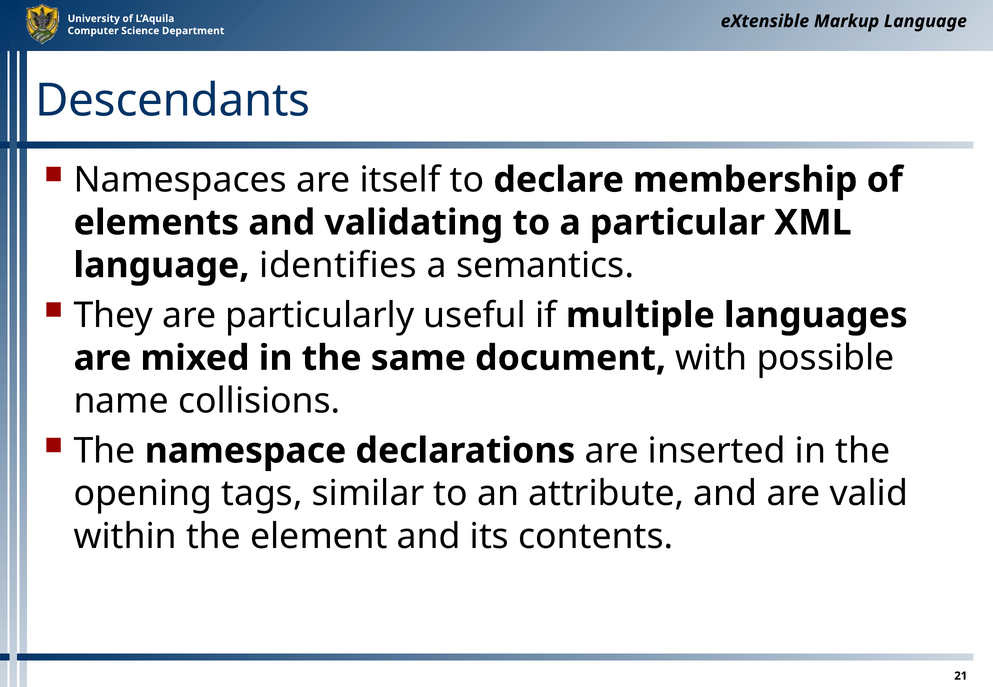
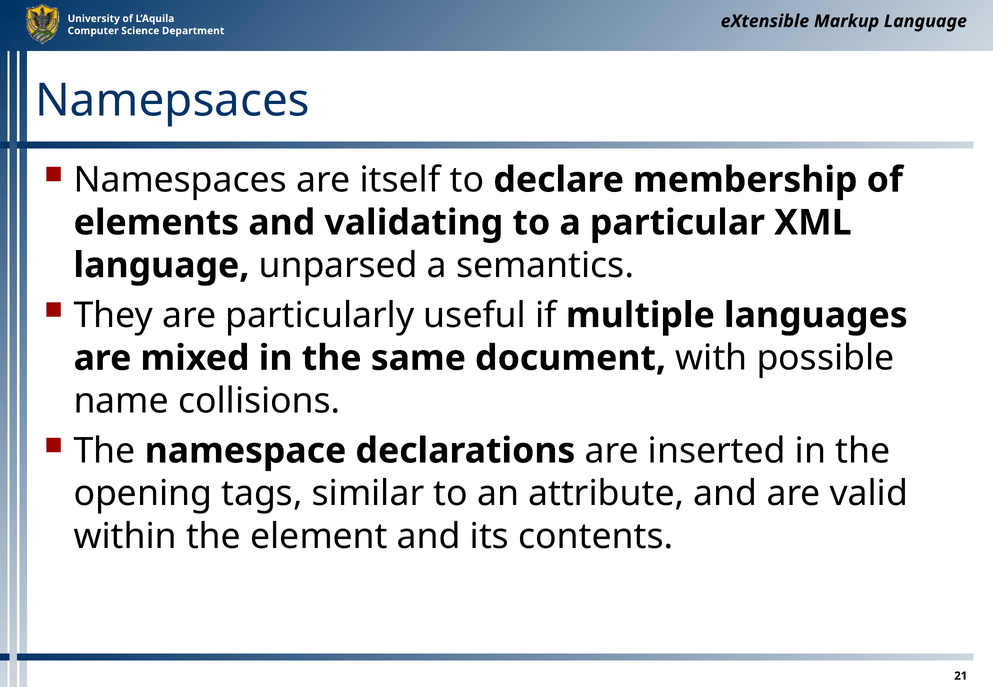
Descendants: Descendants -> Namepsaces
identifies: identifies -> unparsed
